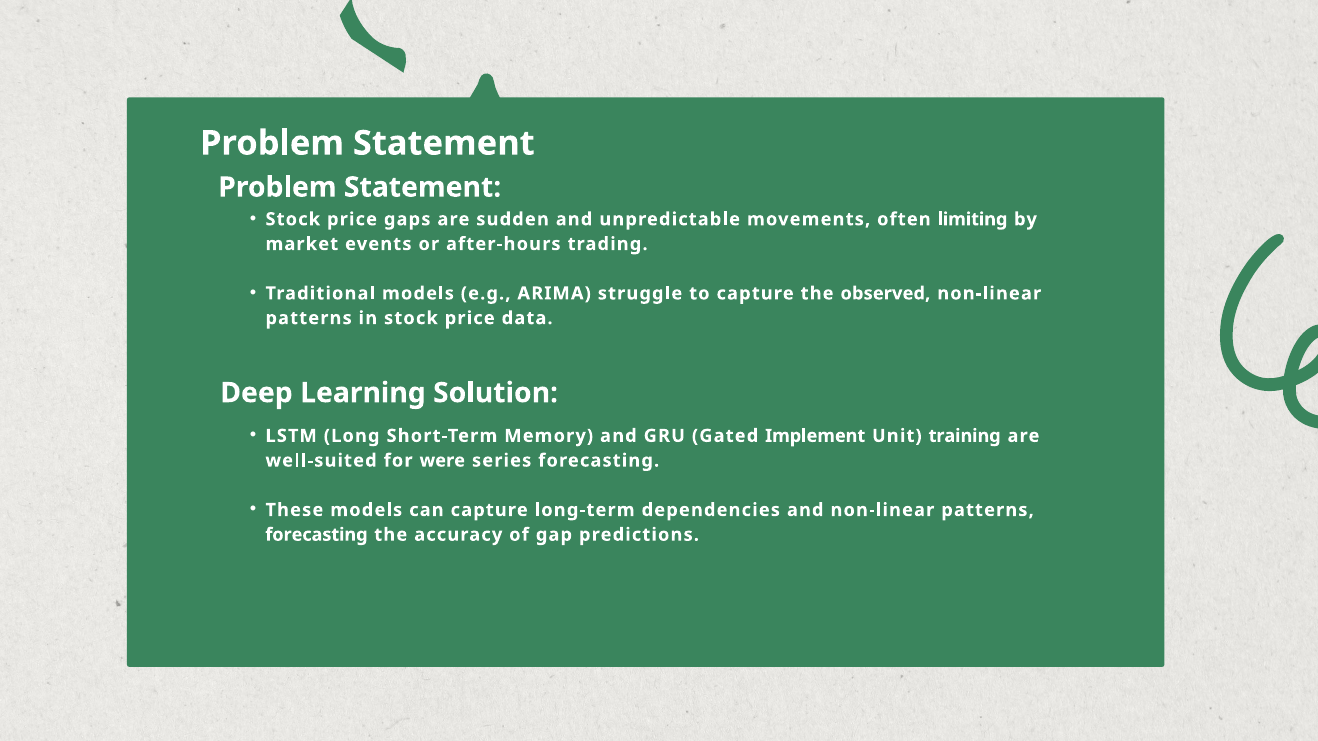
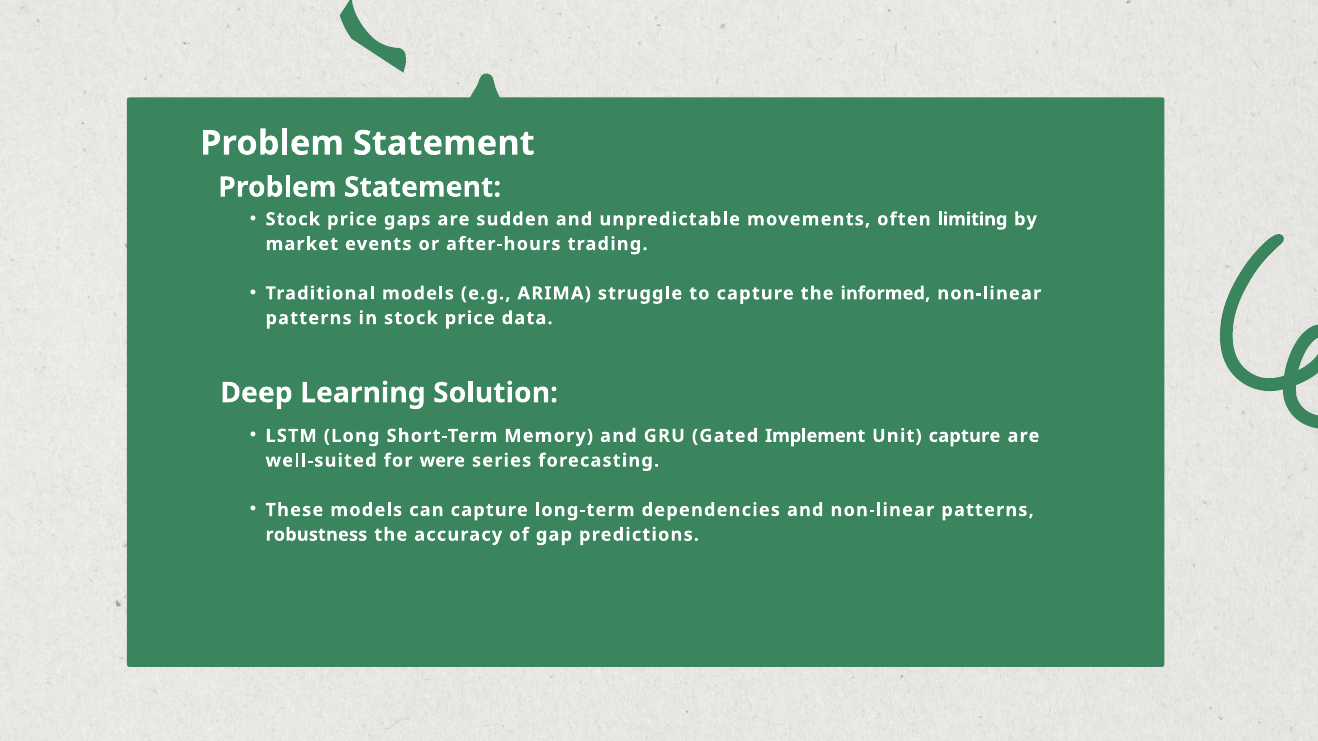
observed: observed -> informed
Unit training: training -> capture
forecasting at (316, 535): forecasting -> robustness
